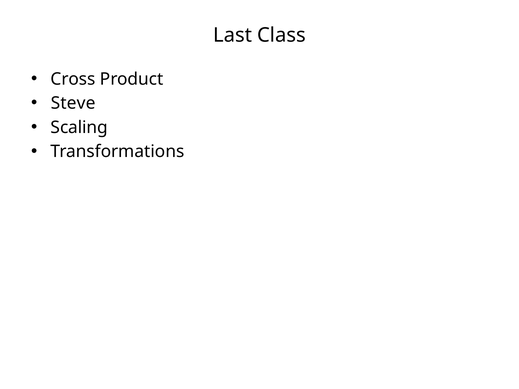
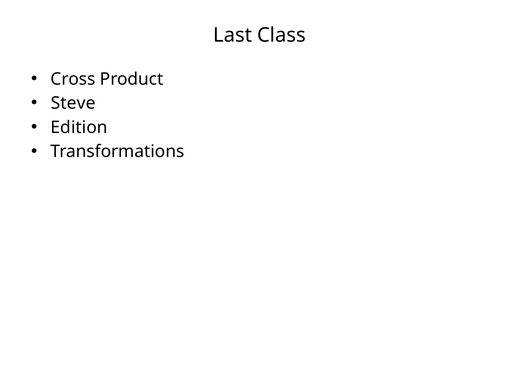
Scaling: Scaling -> Edition
